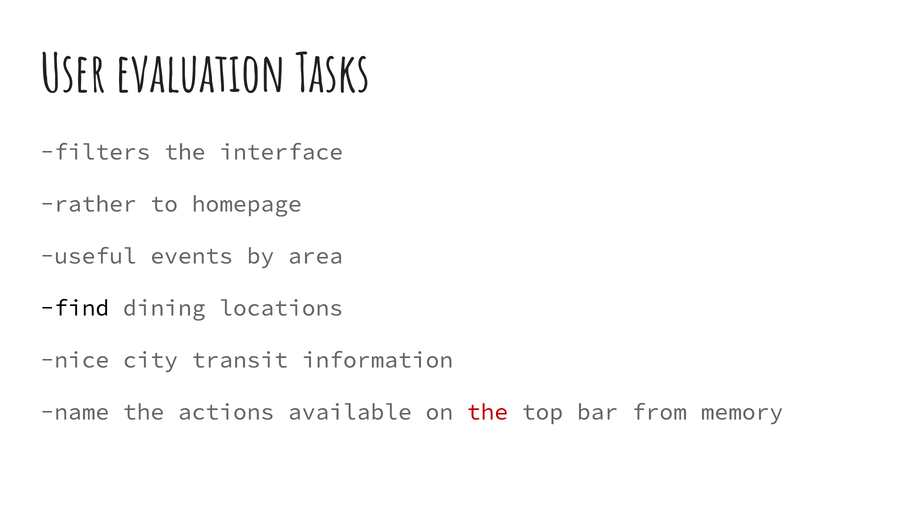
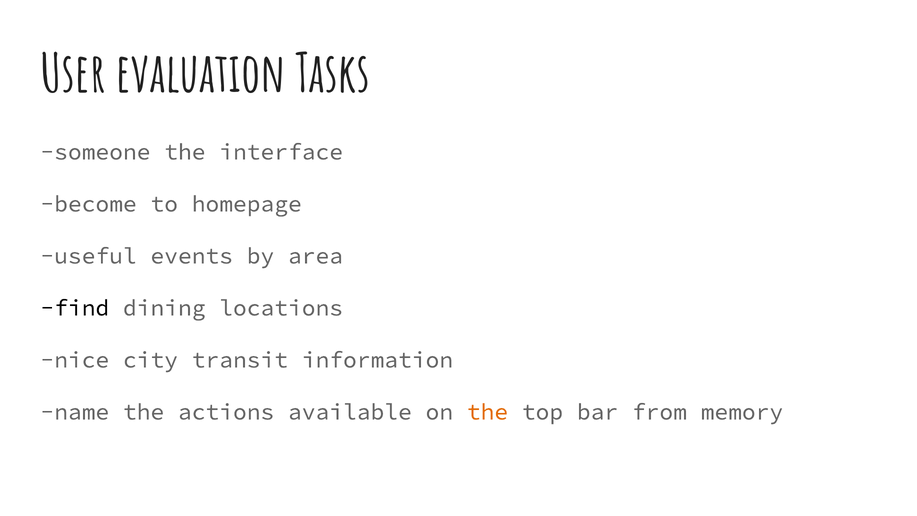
filters: filters -> someone
rather: rather -> become
the at (487, 412) colour: red -> orange
